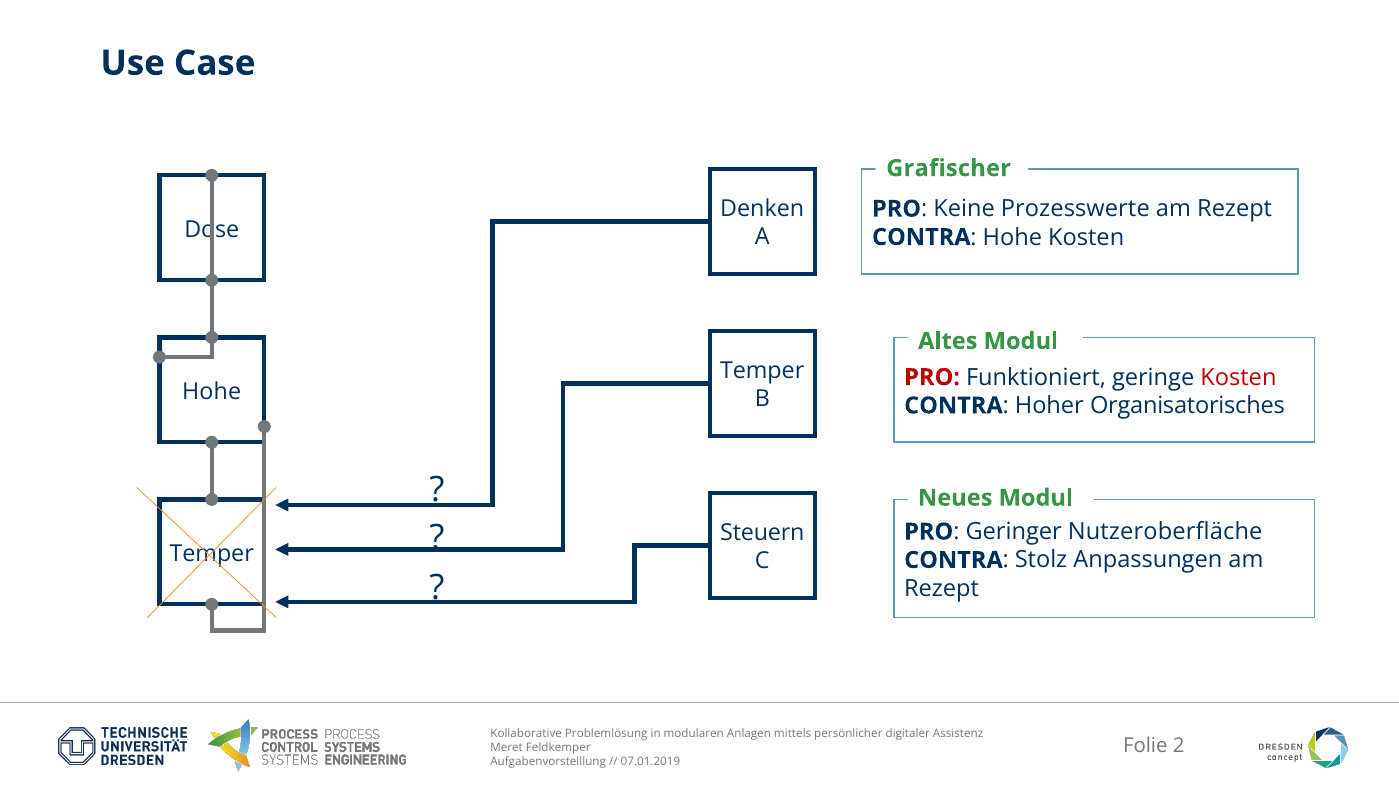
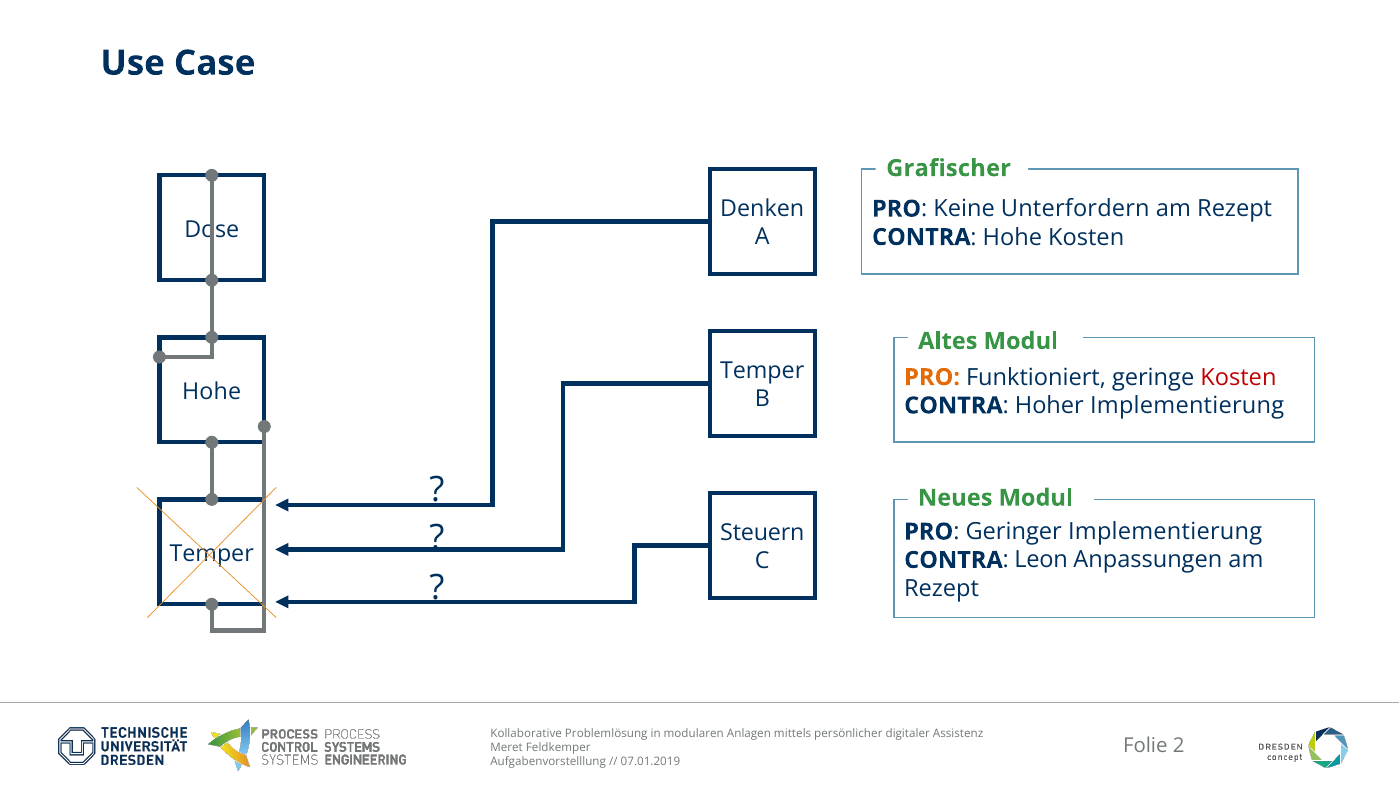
Prozesswerte: Prozesswerte -> Unterfordern
PRO at (932, 377) colour: red -> orange
Hoher Organisatorisches: Organisatorisches -> Implementierung
Geringer Nutzeroberfläche: Nutzeroberfläche -> Implementierung
Stolz: Stolz -> Leon
